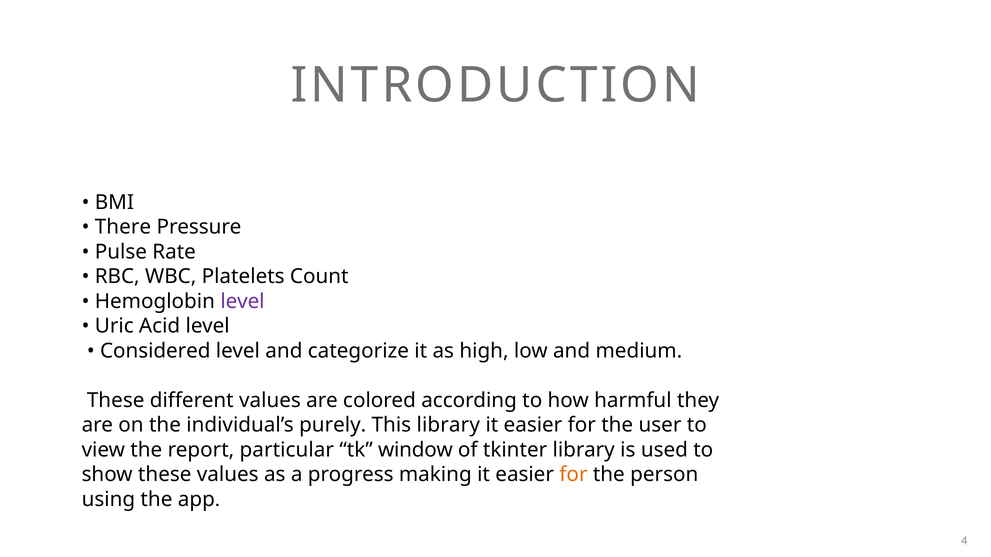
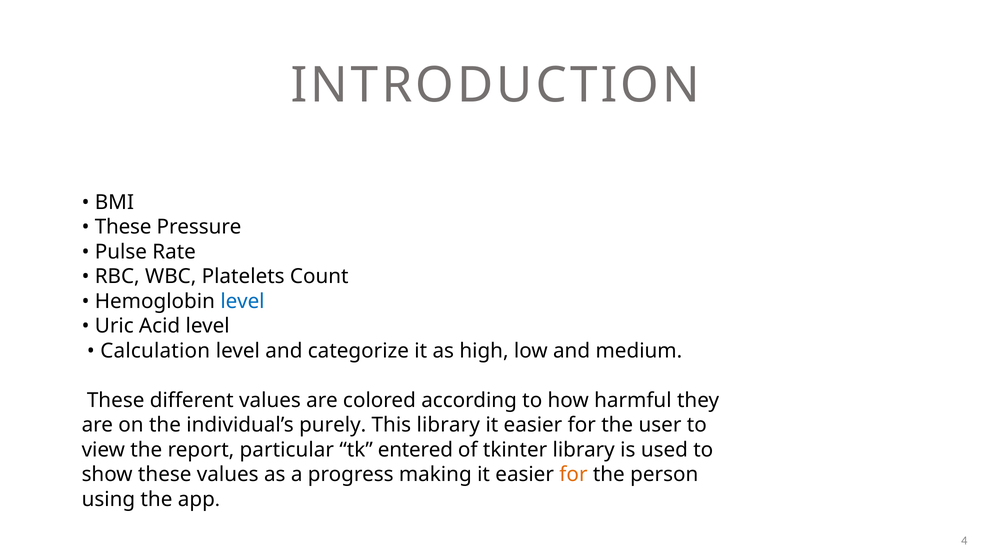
There at (123, 227): There -> These
level at (242, 302) colour: purple -> blue
Considered: Considered -> Calculation
window: window -> entered
